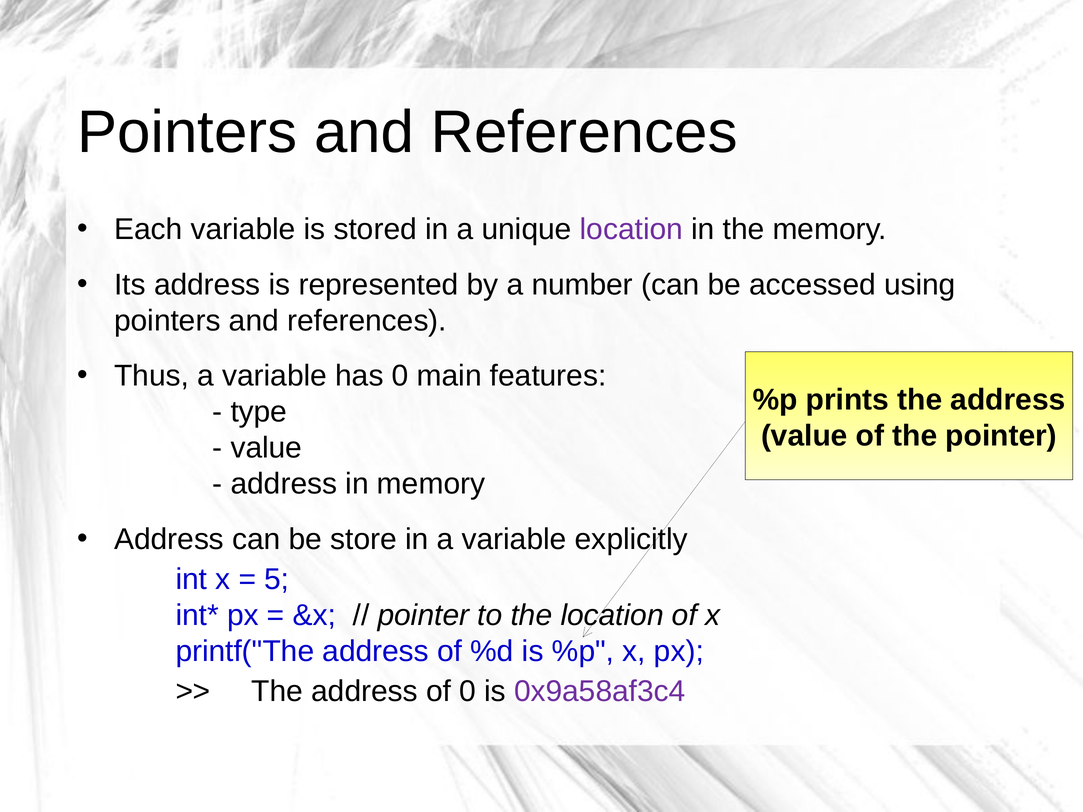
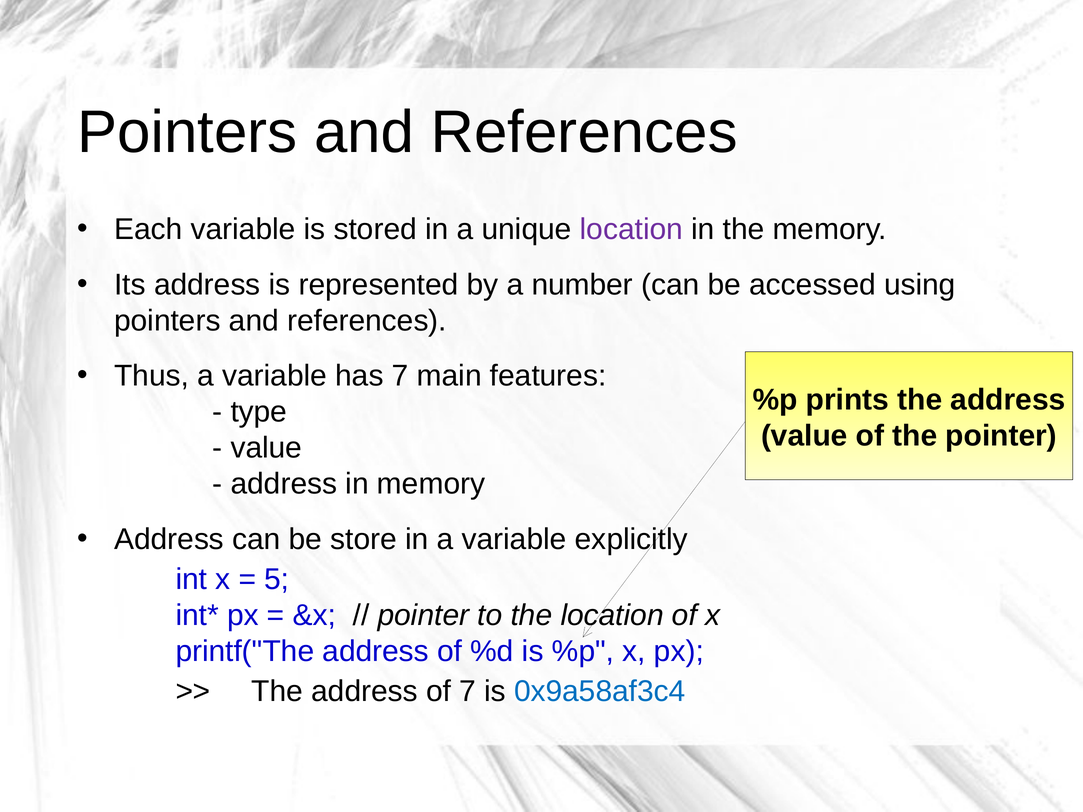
has 0: 0 -> 7
of 0: 0 -> 7
0x9a58af3c4 colour: purple -> blue
